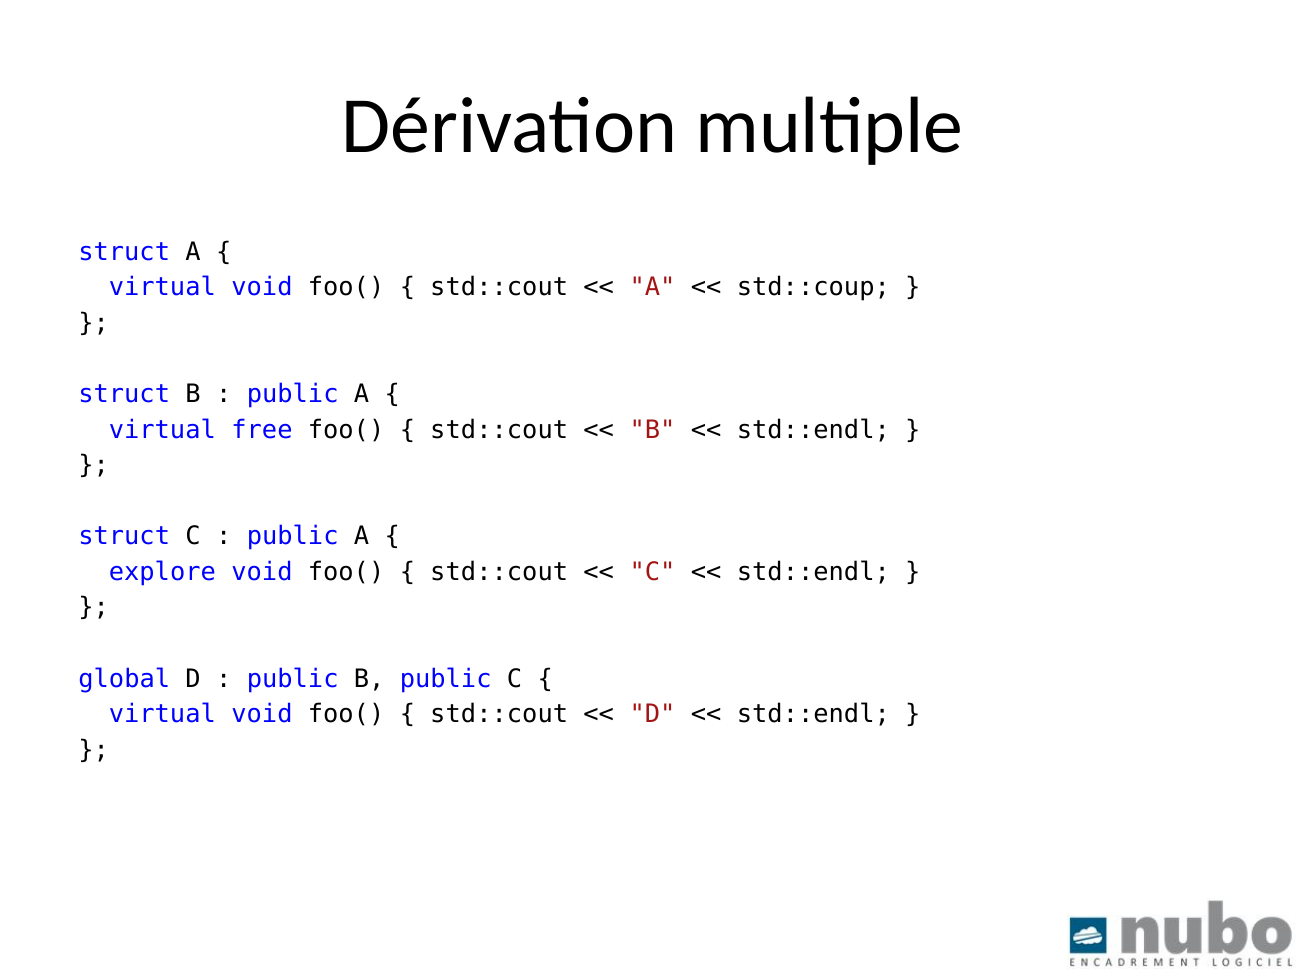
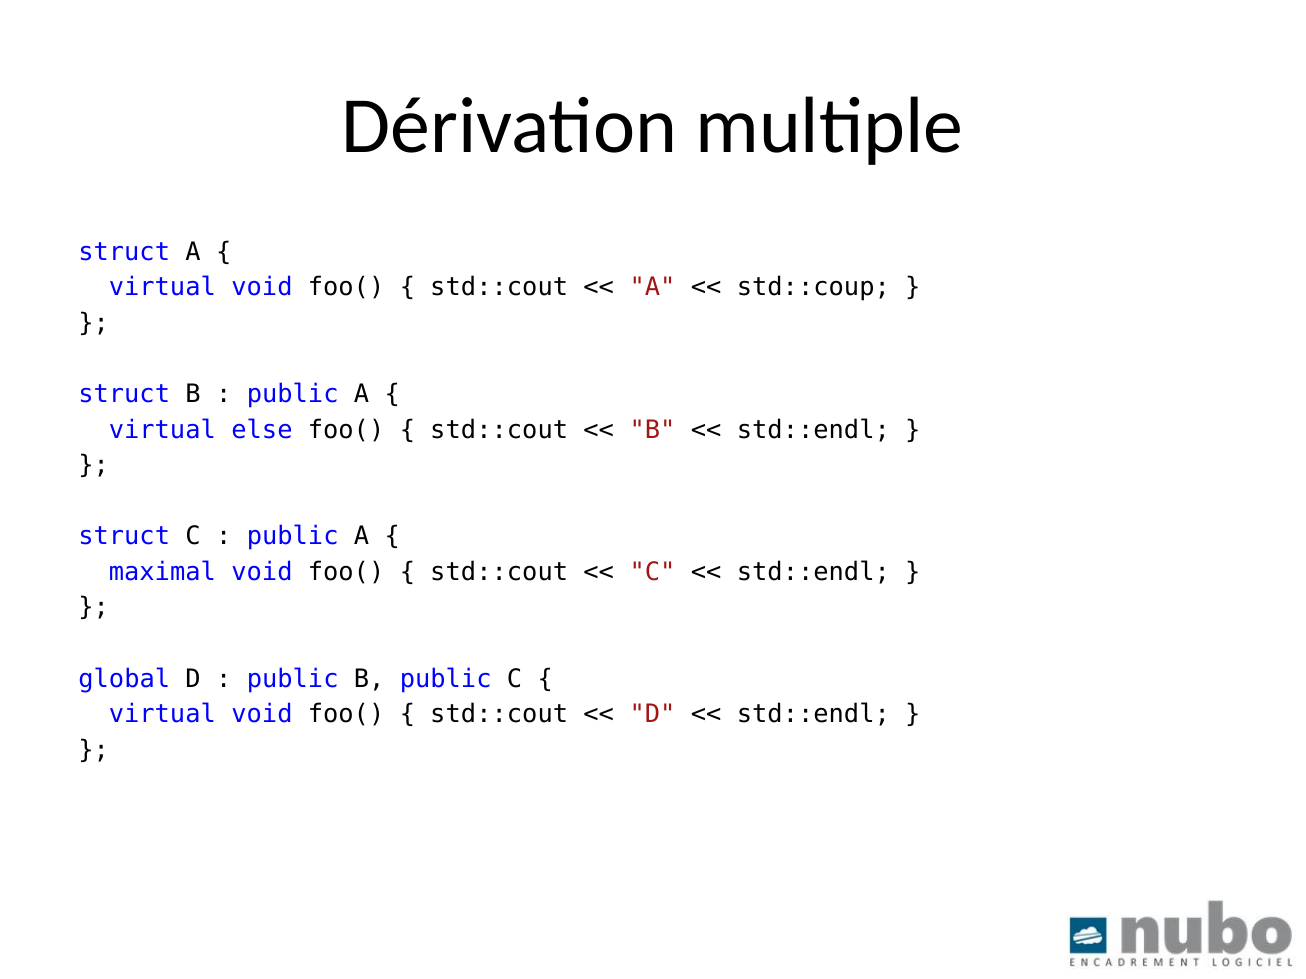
free: free -> else
explore: explore -> maximal
